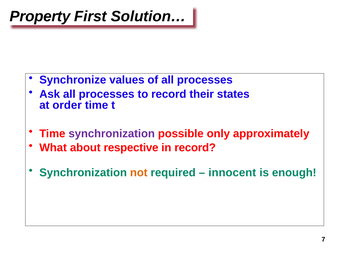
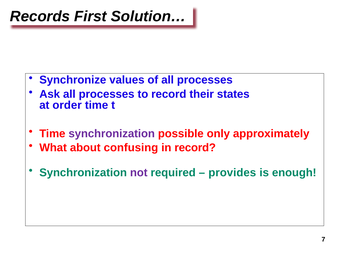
Property: Property -> Records
respective: respective -> confusing
not colour: orange -> purple
innocent: innocent -> provides
